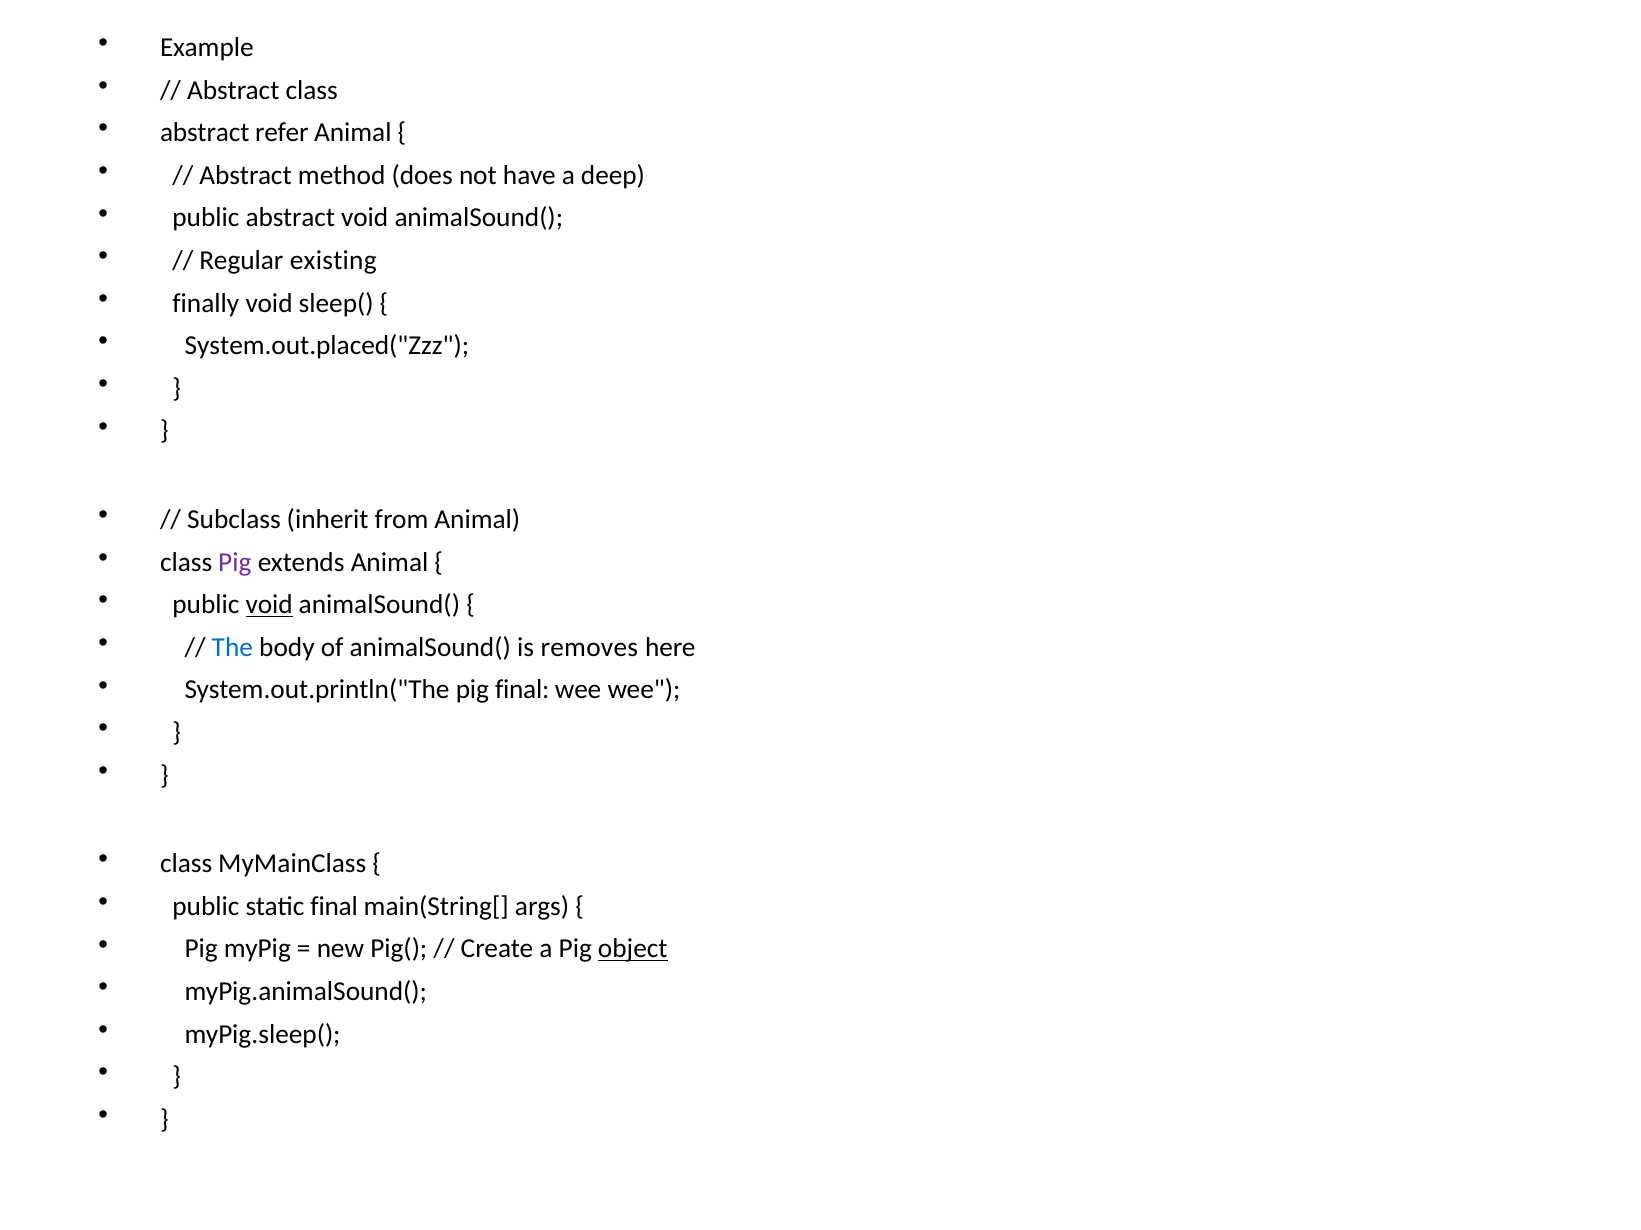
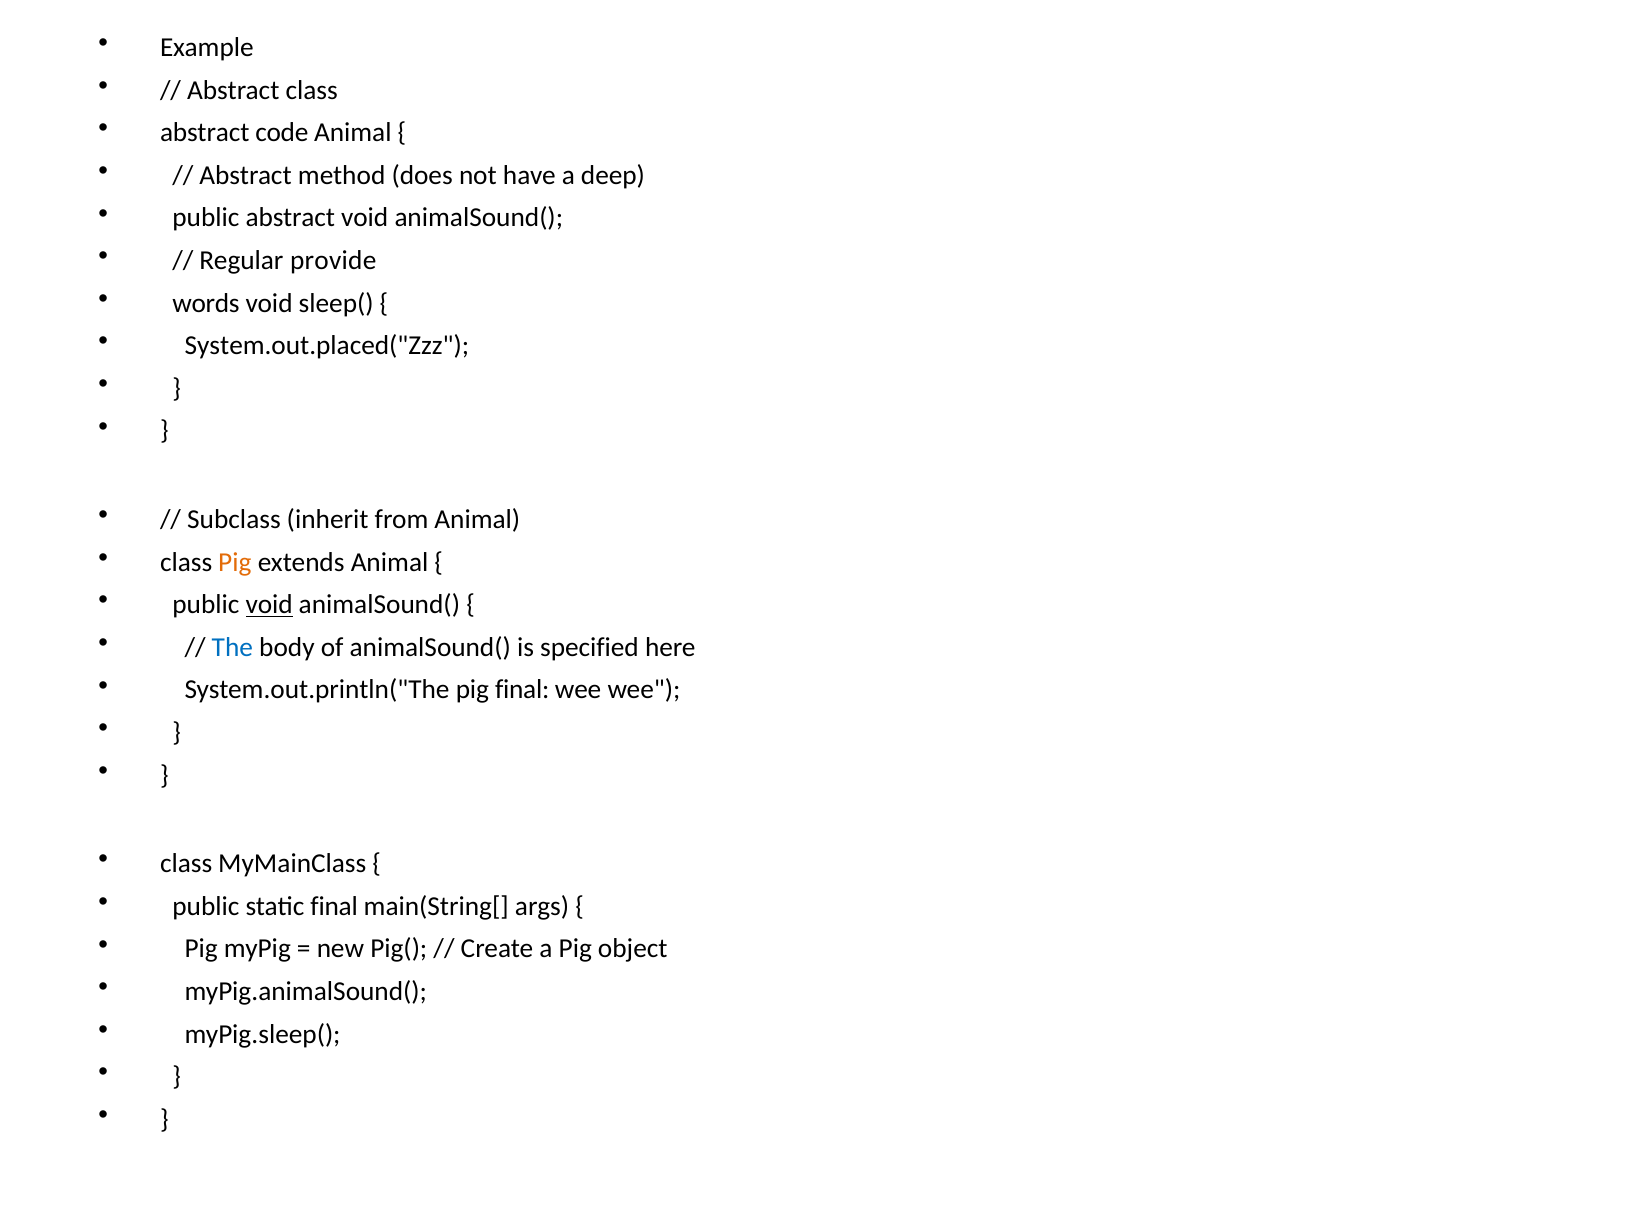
refer: refer -> code
existing: existing -> provide
finally: finally -> words
Pig at (235, 562) colour: purple -> orange
removes: removes -> specified
object underline: present -> none
